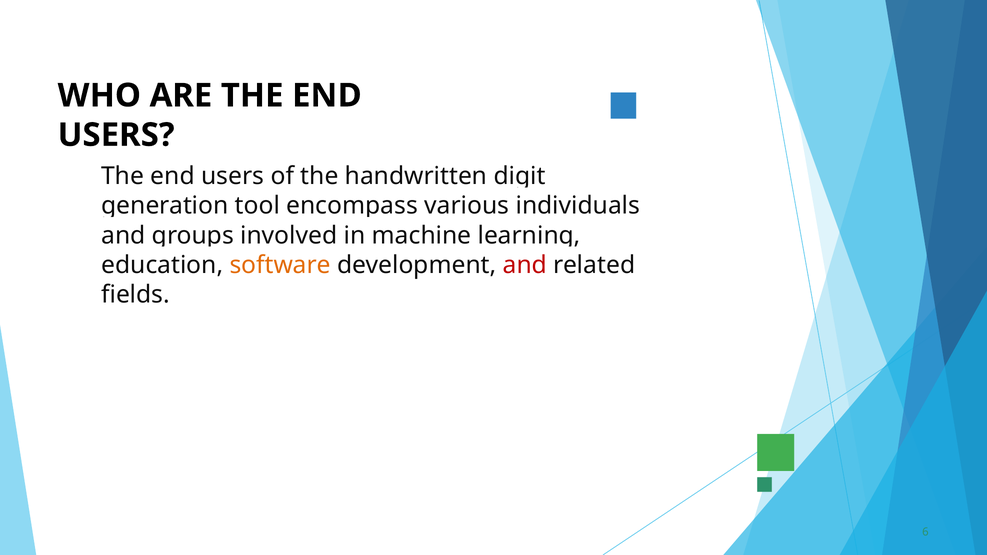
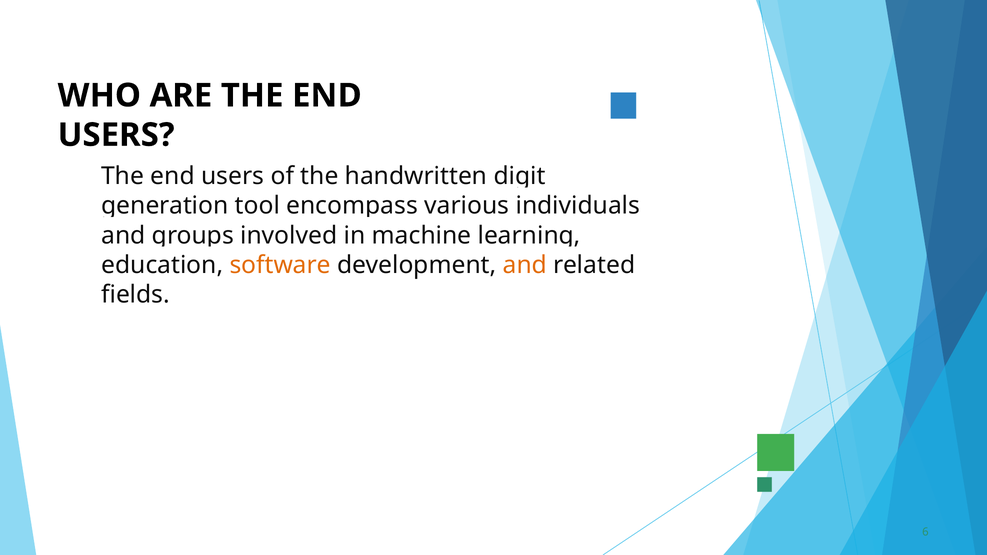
and at (525, 265) colour: red -> orange
